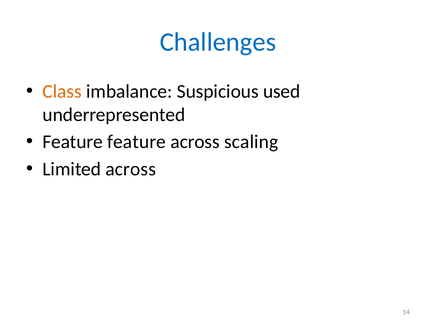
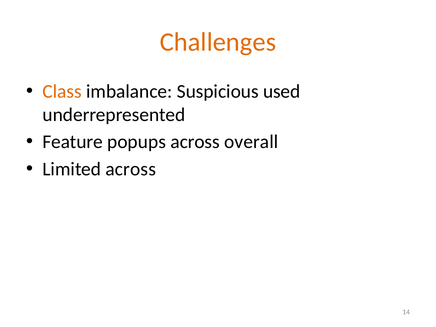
Challenges colour: blue -> orange
Feature feature: feature -> popups
scaling: scaling -> overall
